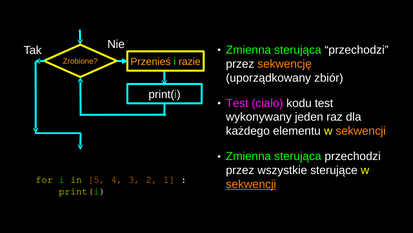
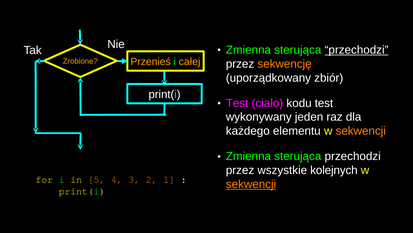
przechodzi at (357, 50) underline: none -> present
razie: razie -> całej
sterujące: sterujące -> kolejnych
